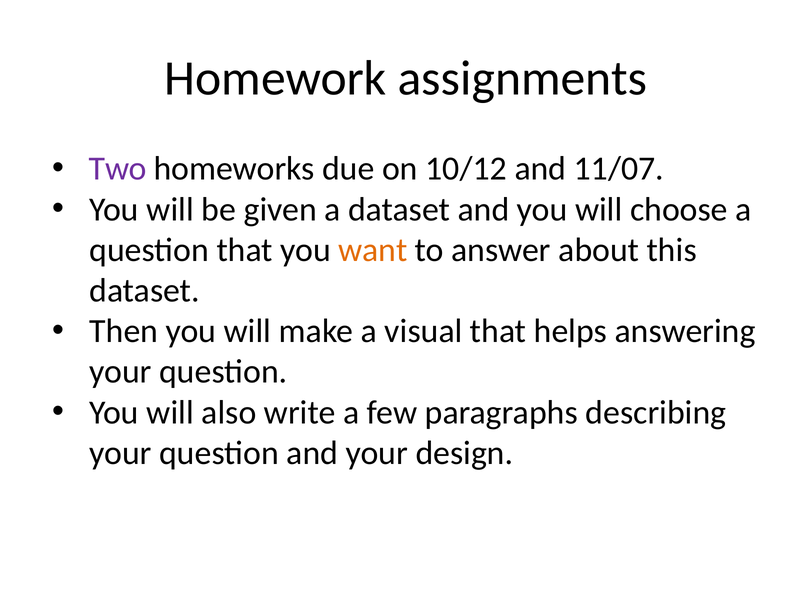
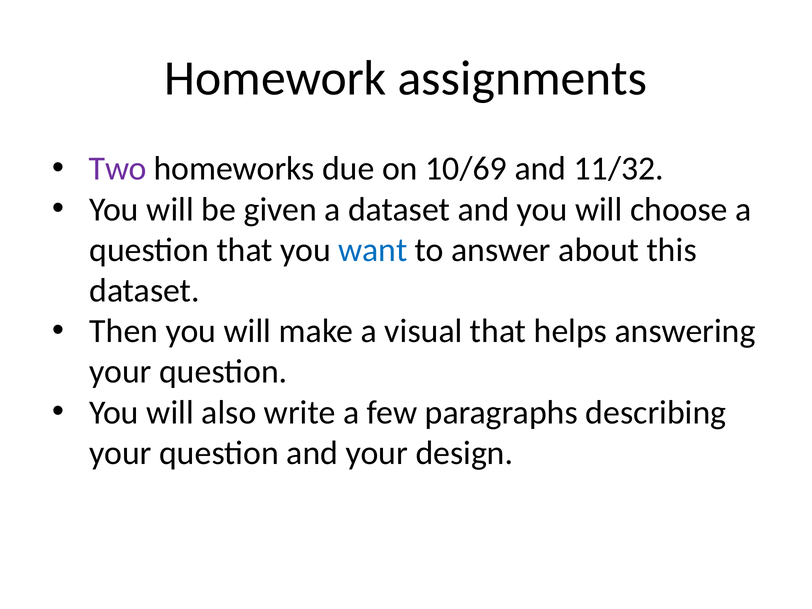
10/12: 10/12 -> 10/69
11/07: 11/07 -> 11/32
want colour: orange -> blue
